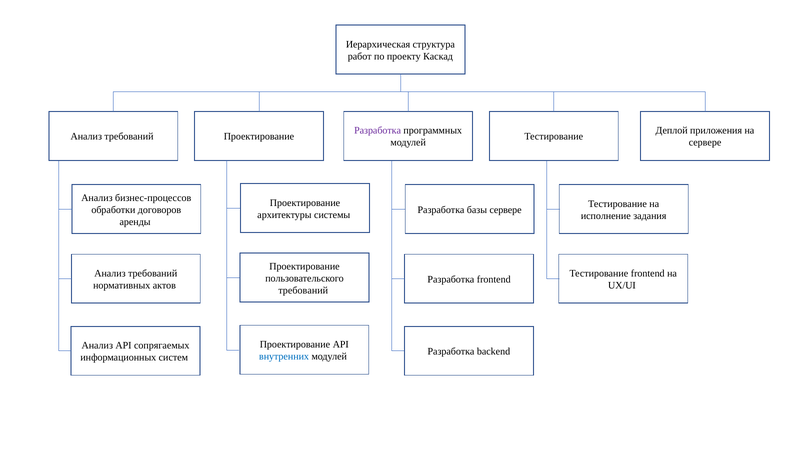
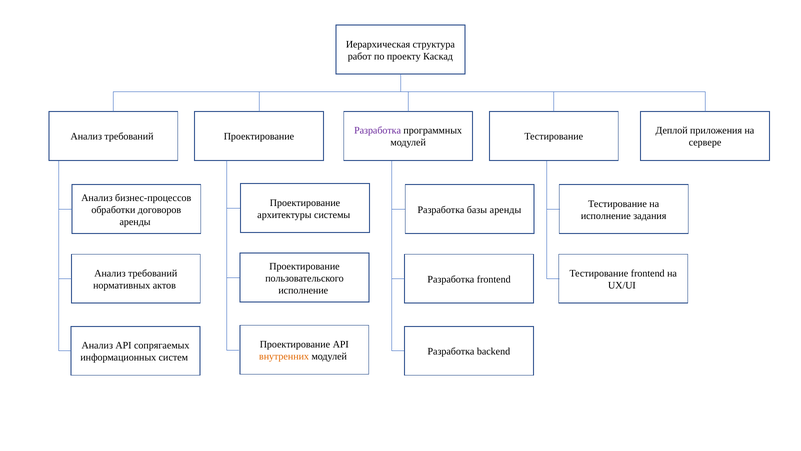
базы сервере: сервере -> аренды
требований at (303, 290): требований -> исполнение
внутренних colour: blue -> orange
